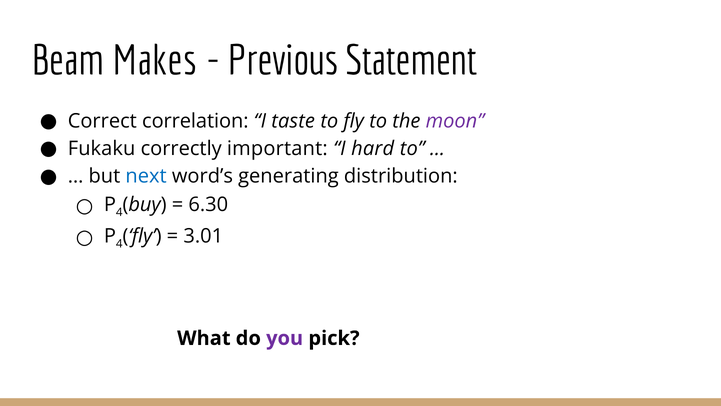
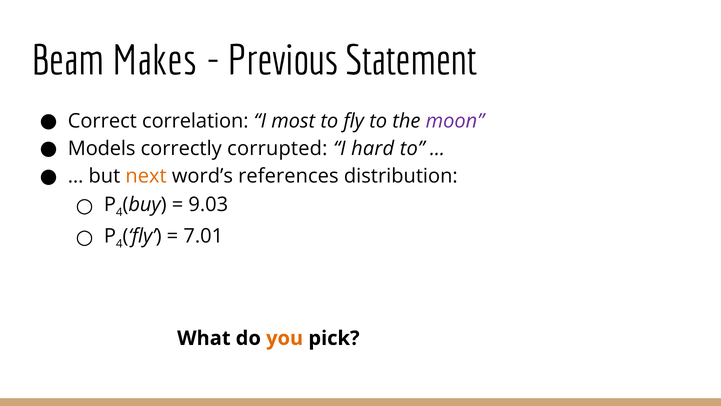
taste: taste -> most
Fukaku: Fukaku -> Models
important: important -> corrupted
next colour: blue -> orange
generating: generating -> references
6.30: 6.30 -> 9.03
3.01: 3.01 -> 7.01
you colour: purple -> orange
